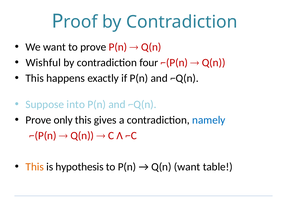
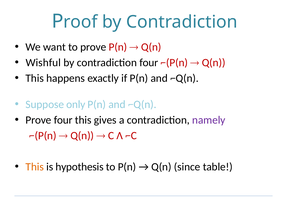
into: into -> only
Prove only: only -> four
namely colour: blue -> purple
Q(n want: want -> since
